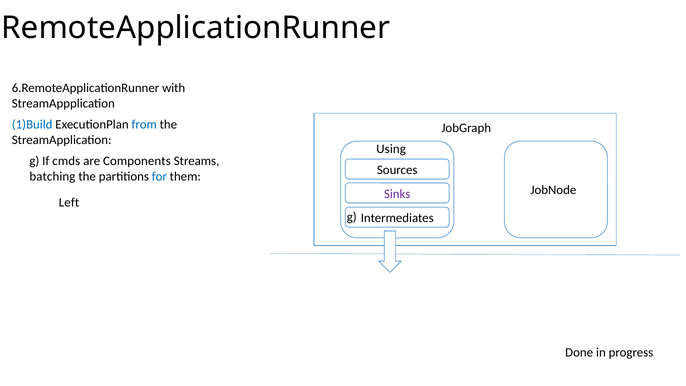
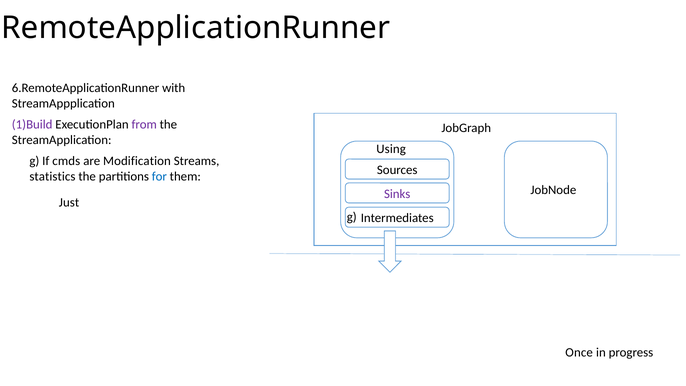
1)Build colour: blue -> purple
from colour: blue -> purple
Components: Components -> Modification
batching: batching -> statistics
Left: Left -> Just
Done: Done -> Once
